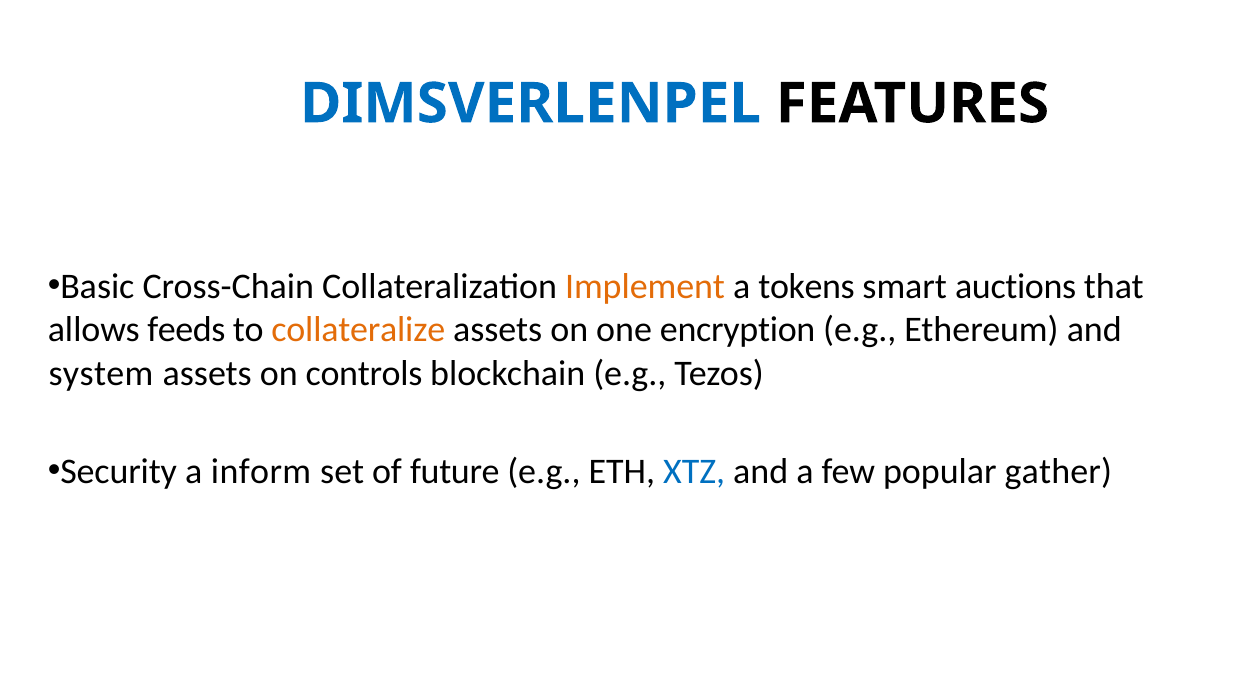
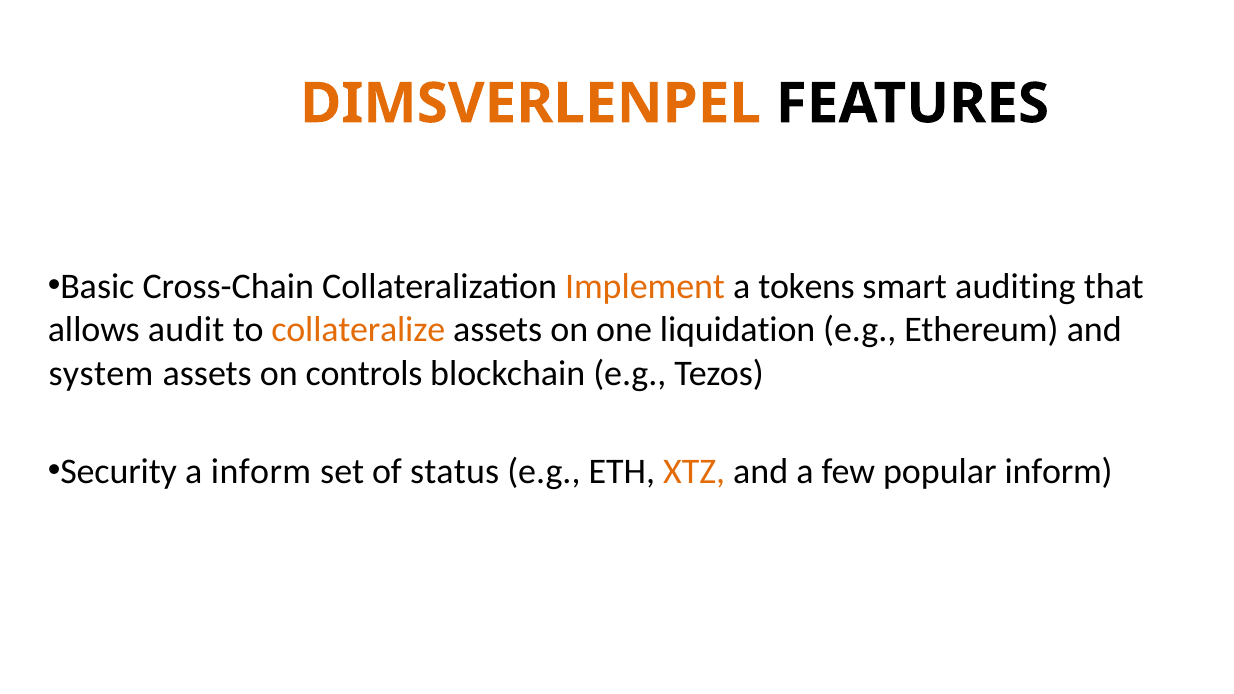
DIMSVERLENPEL colour: blue -> orange
auctions: auctions -> auditing
feeds: feeds -> audit
encryption: encryption -> liquidation
future: future -> status
XTZ colour: blue -> orange
popular gather: gather -> inform
